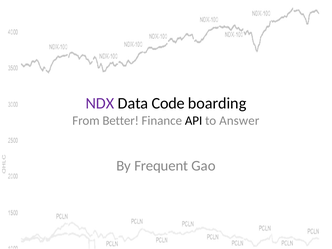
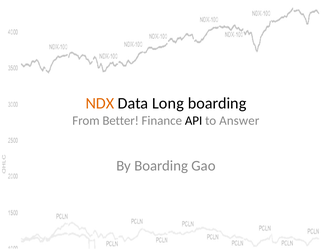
NDX colour: purple -> orange
Code: Code -> Long
By Frequent: Frequent -> Boarding
